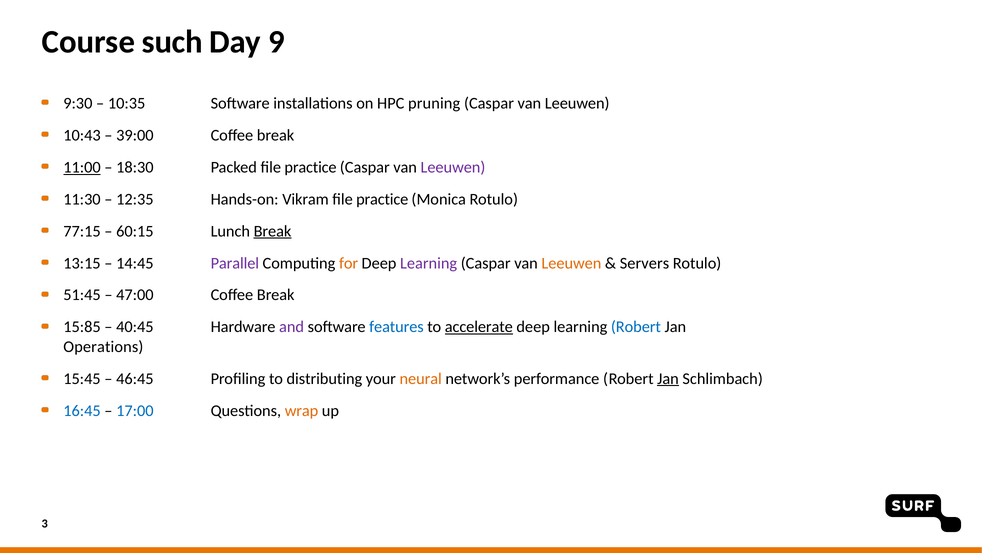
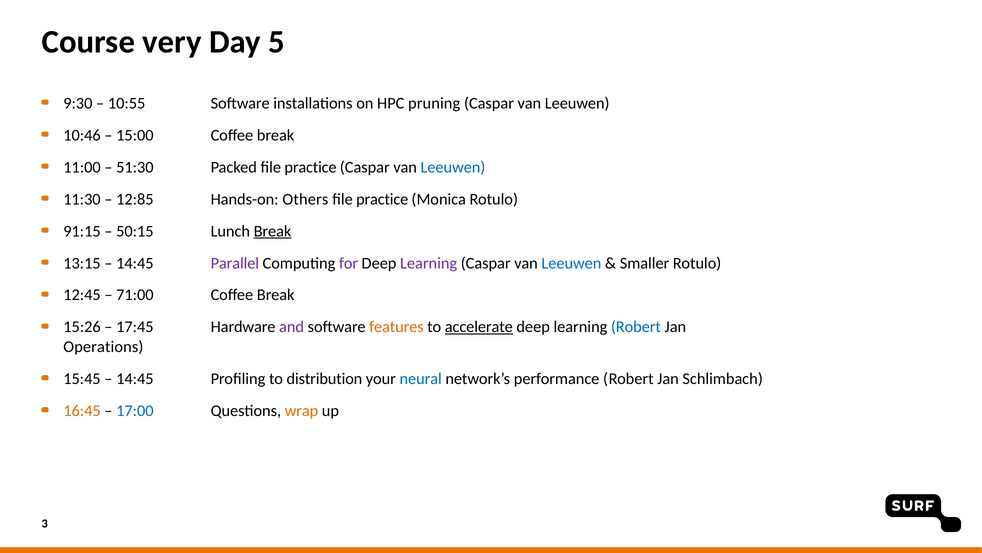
such: such -> very
9: 9 -> 5
10:35: 10:35 -> 10:55
10:43: 10:43 -> 10:46
39:00: 39:00 -> 15:00
11:00 underline: present -> none
18:30: 18:30 -> 51:30
Leeuwen at (453, 167) colour: purple -> blue
12:35: 12:35 -> 12:85
Vikram: Vikram -> Others
77:15: 77:15 -> 91:15
60:15: 60:15 -> 50:15
for colour: orange -> purple
Leeuwen at (571, 263) colour: orange -> blue
Servers: Servers -> Smaller
51:45: 51:45 -> 12:45
47:00: 47:00 -> 71:00
15:85: 15:85 -> 15:26
40:45: 40:45 -> 17:45
features colour: blue -> orange
46:45 at (135, 378): 46:45 -> 14:45
distributing: distributing -> distribution
neural colour: orange -> blue
Jan at (668, 378) underline: present -> none
16:45 colour: blue -> orange
